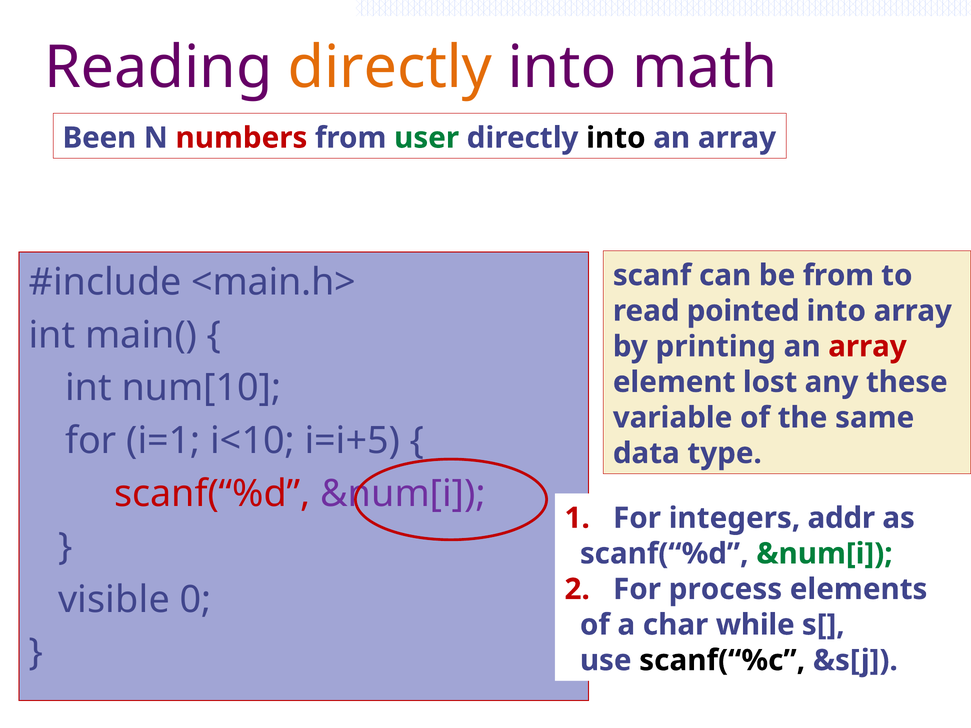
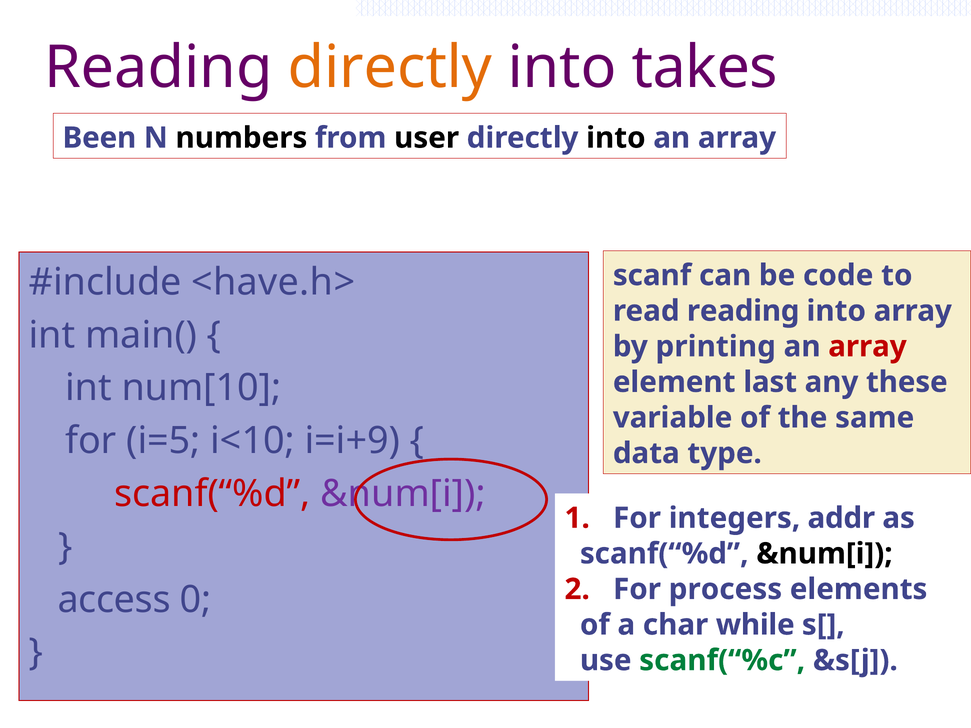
math: math -> takes
numbers colour: red -> black
user colour: green -> black
be from: from -> code
<main.h>: <main.h> -> <have.h>
read pointed: pointed -> reading
lost: lost -> last
i=1: i=1 -> i=5
i=i+5: i=i+5 -> i=i+9
&num[i at (824, 554) colour: green -> black
visible: visible -> access
scanf(“%c colour: black -> green
